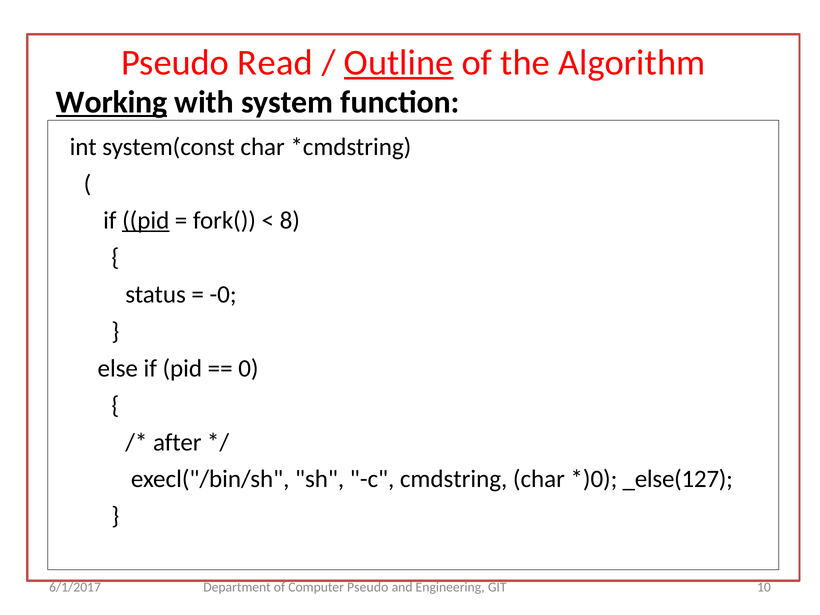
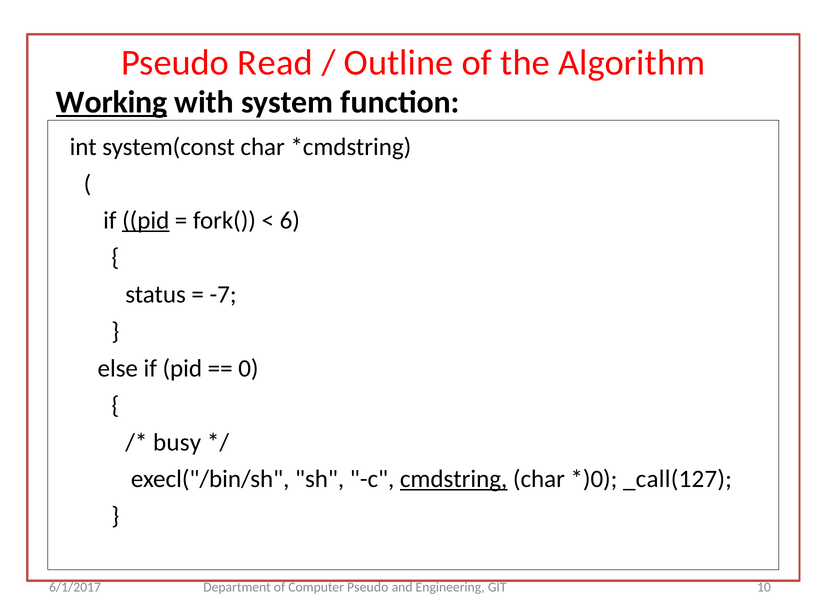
Outline underline: present -> none
8: 8 -> 6
-0: -0 -> -7
after: after -> busy
cmdstring underline: none -> present
_else(127: _else(127 -> _call(127
